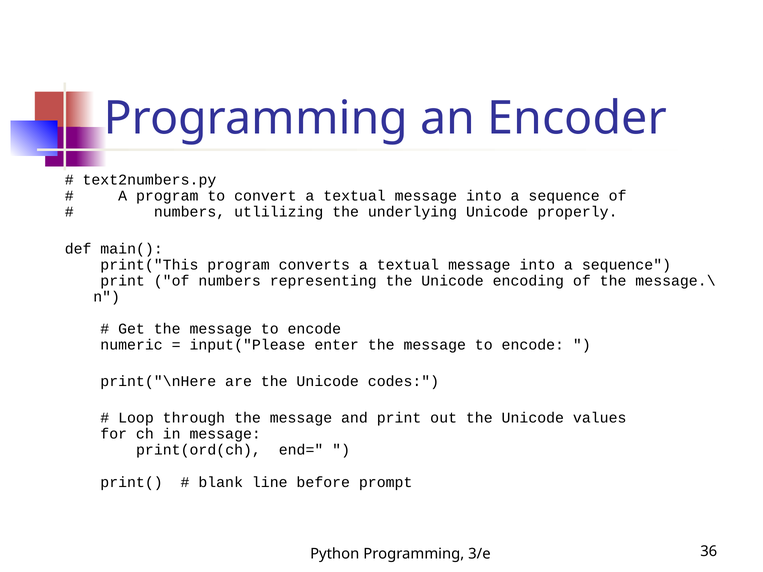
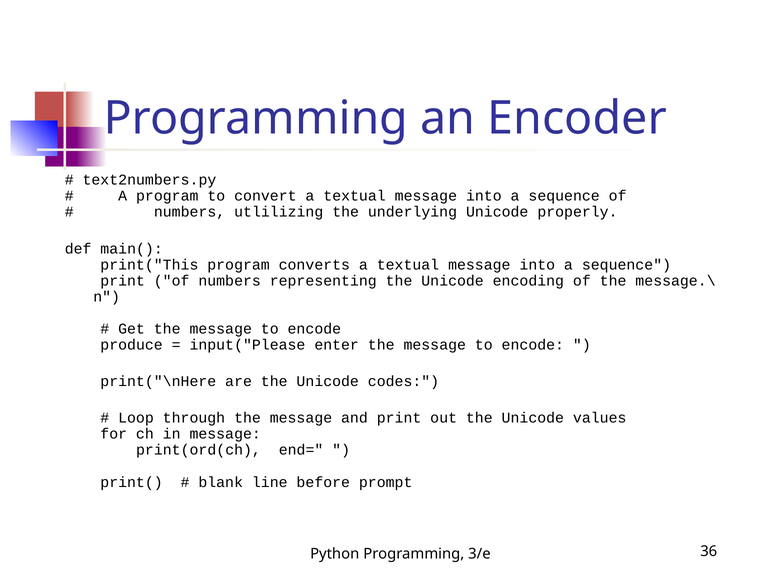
numeric: numeric -> produce
